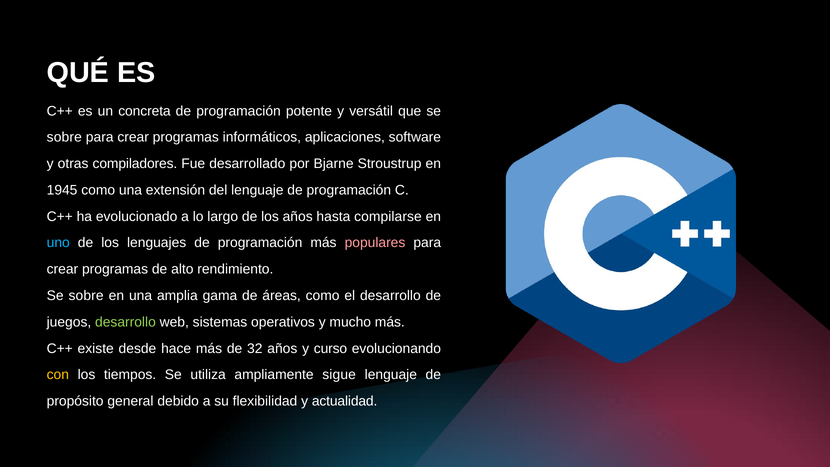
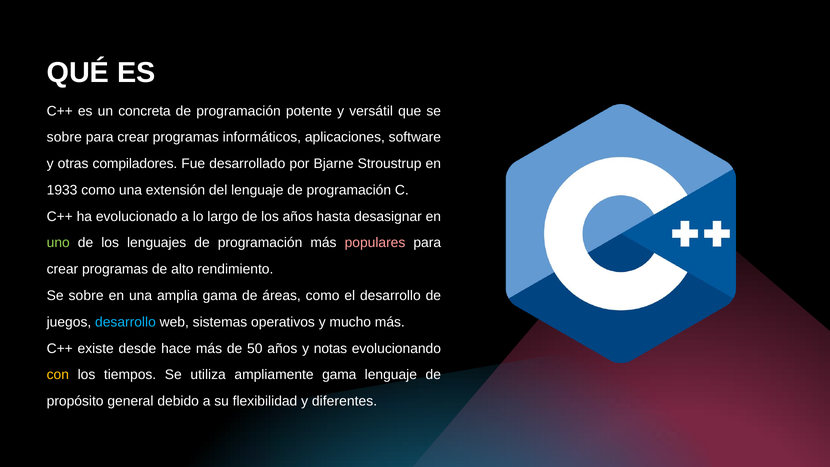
1945: 1945 -> 1933
compilarse: compilarse -> desasignar
uno colour: light blue -> light green
desarrollo at (125, 322) colour: light green -> light blue
32: 32 -> 50
curso: curso -> notas
ampliamente sigue: sigue -> gama
actualidad: actualidad -> diferentes
